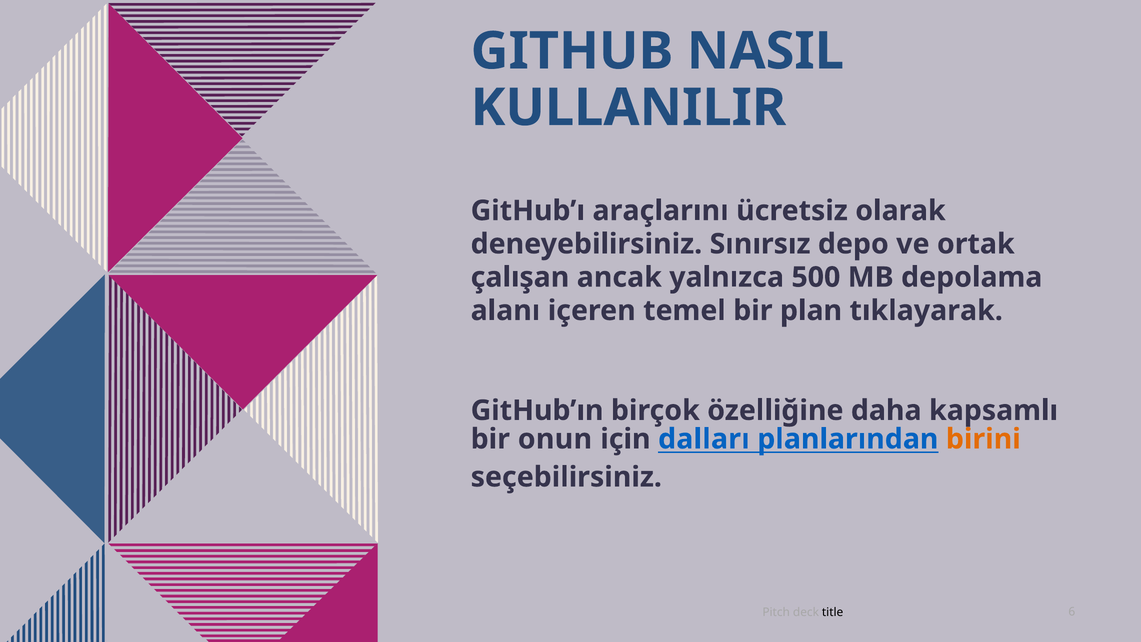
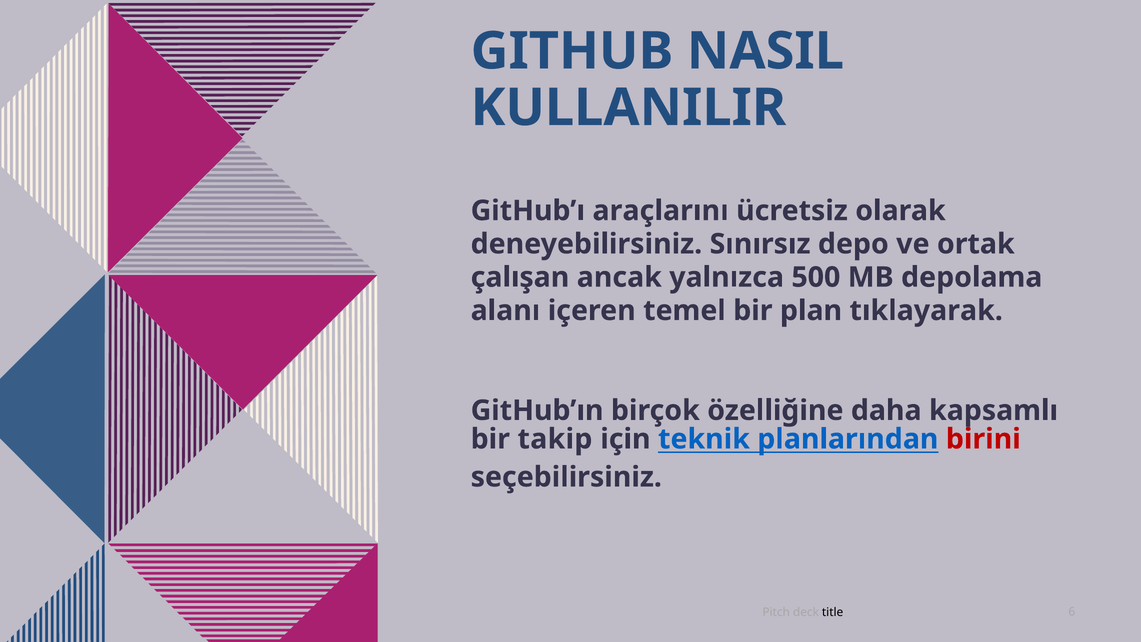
onun: onun -> takip
dalları: dalları -> teknik
birini colour: orange -> red
